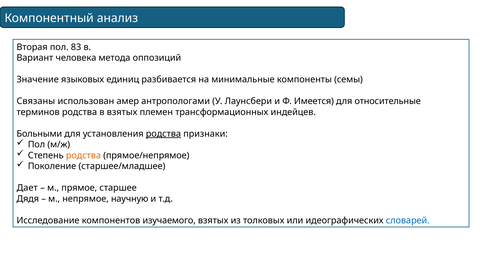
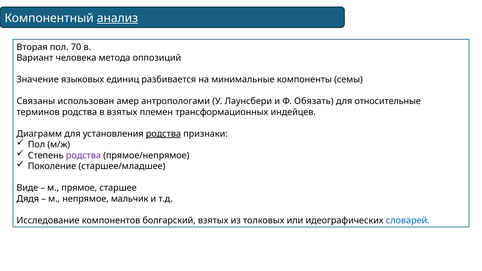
анализ underline: none -> present
83: 83 -> 70
Имеется: Имеется -> Обязать
Больными: Больными -> Диаграмм
родства at (83, 156) colour: orange -> purple
Дает: Дает -> Виде
научную: научную -> мальчик
изучаемого: изучаемого -> болгарский
